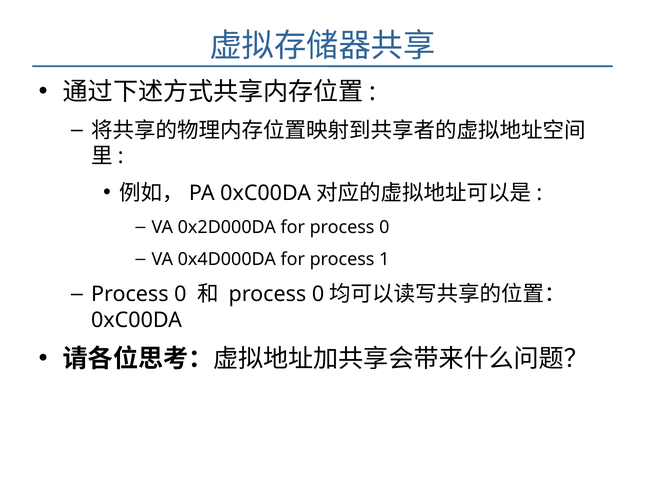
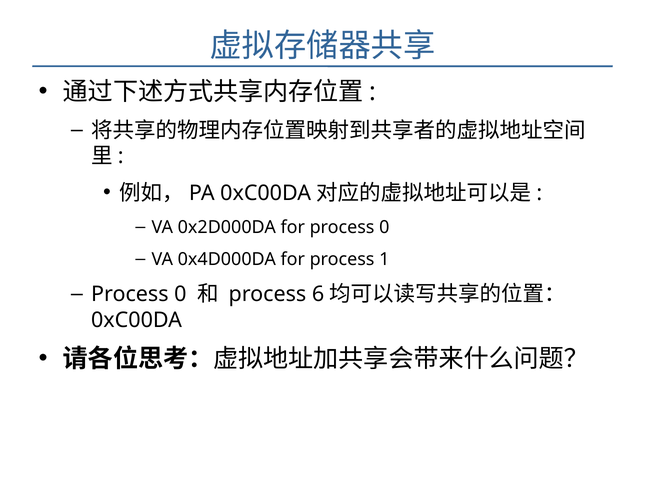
0 at (318, 294): 0 -> 6
